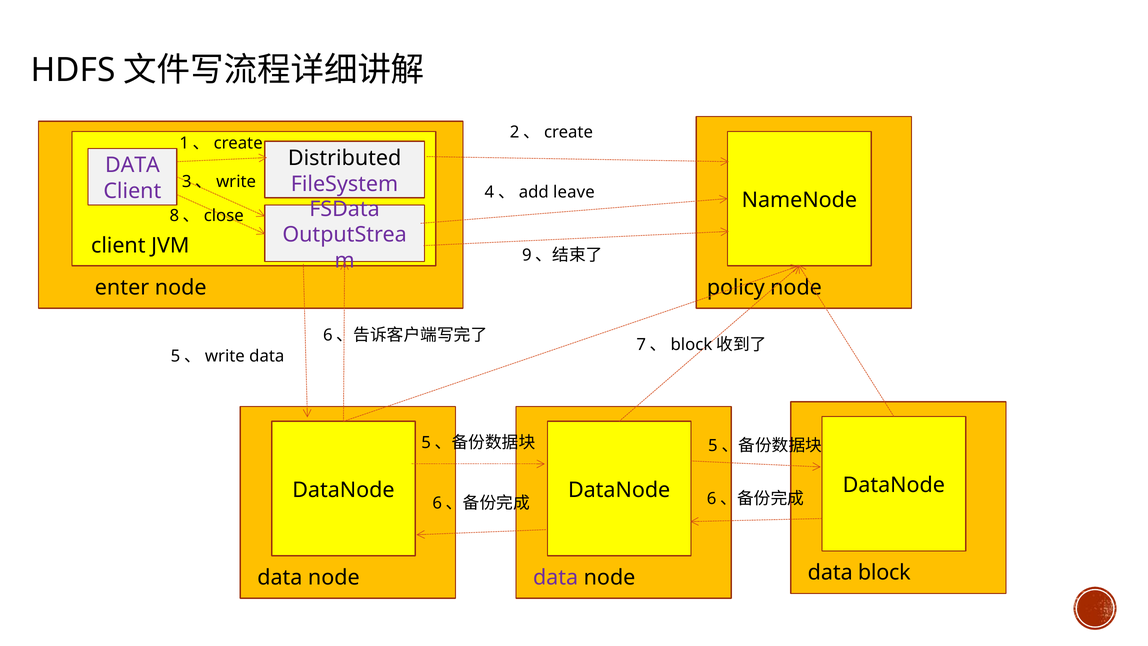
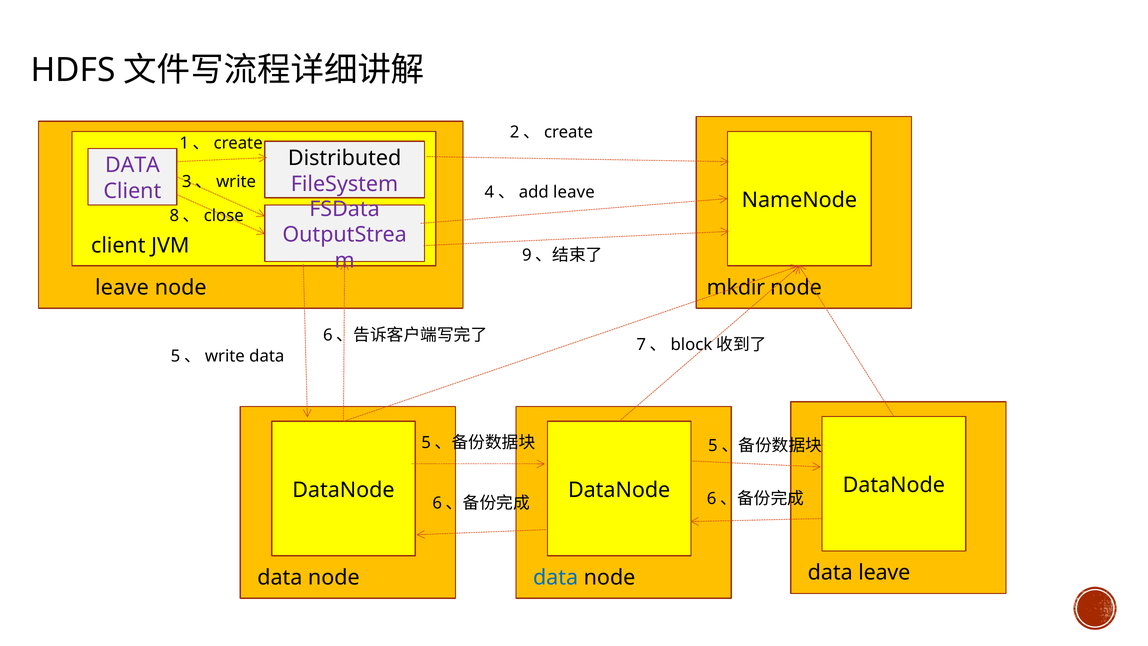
enter at (122, 287): enter -> leave
policy: policy -> mkdir
data block: block -> leave
data at (556, 577) colour: purple -> blue
